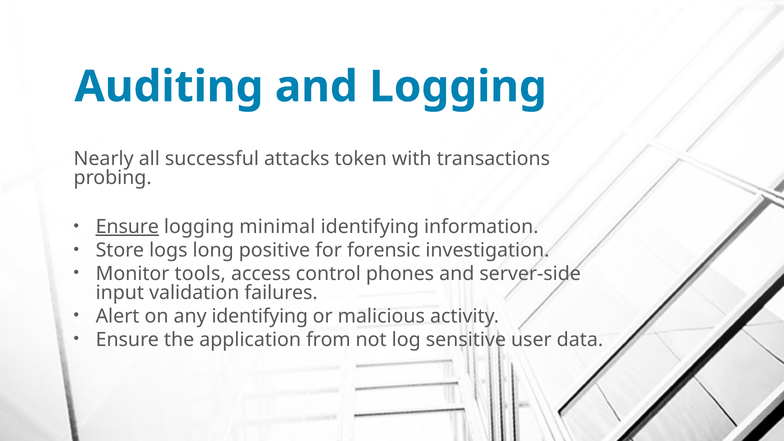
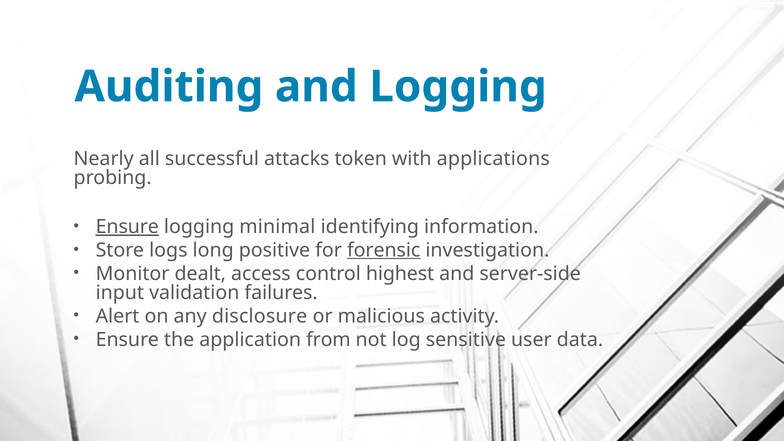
transactions: transactions -> applications
forensic underline: none -> present
tools: tools -> dealt
phones: phones -> highest
any identifying: identifying -> disclosure
